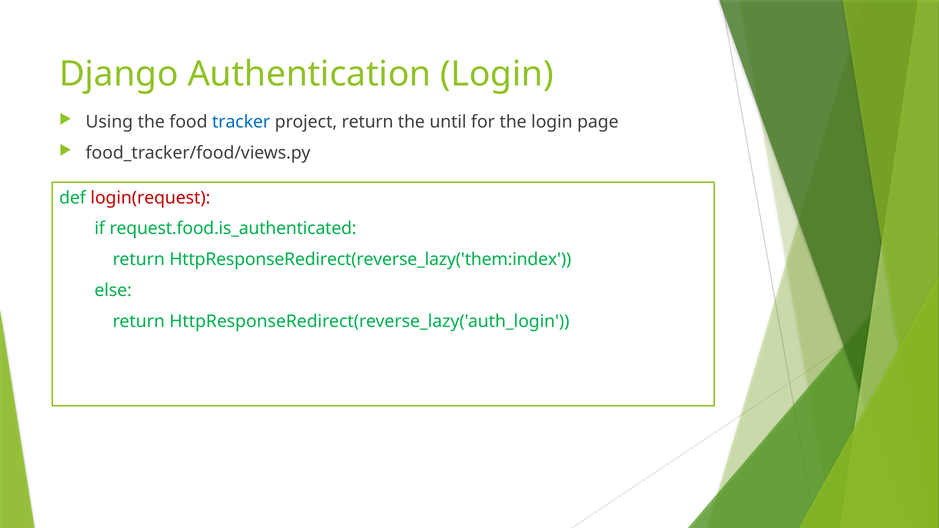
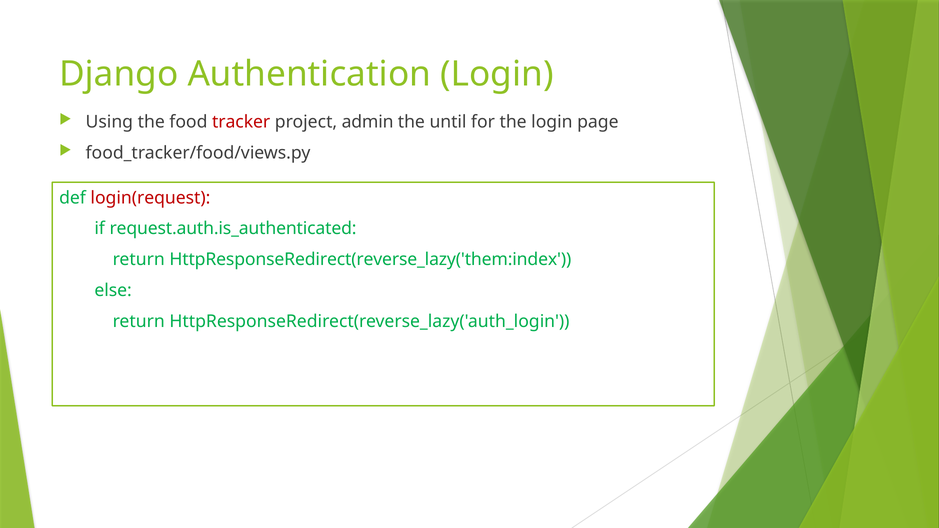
tracker colour: blue -> red
project return: return -> admin
request.food.is_authenticated: request.food.is_authenticated -> request.auth.is_authenticated
